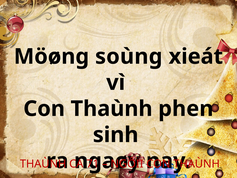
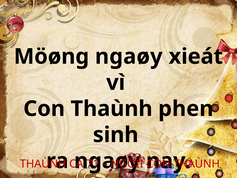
Möøng soùng: soùng -> ngaøy
